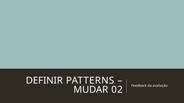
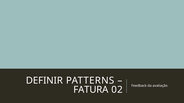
MUDAR: MUDAR -> FATURA
